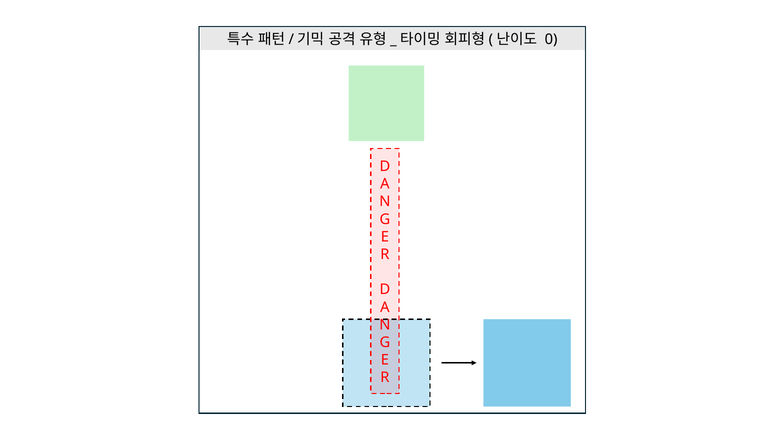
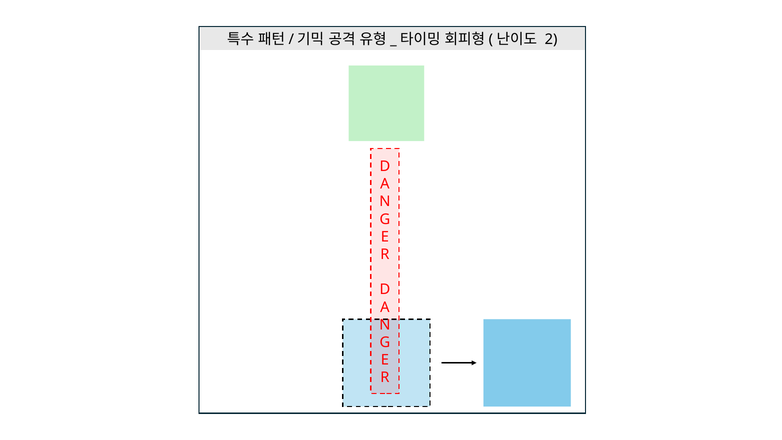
0: 0 -> 2
